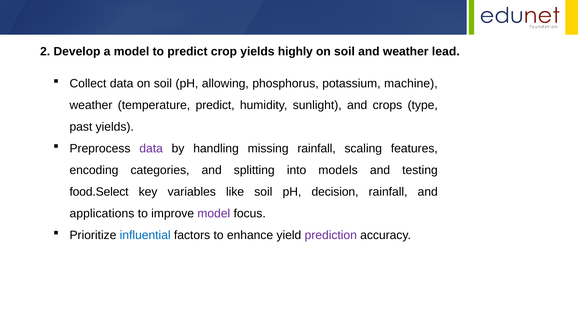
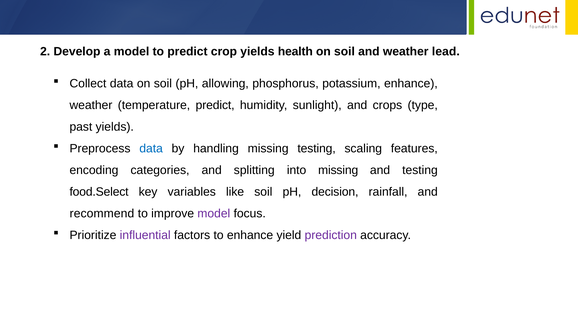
highly: highly -> health
potassium machine: machine -> enhance
data at (151, 148) colour: purple -> blue
missing rainfall: rainfall -> testing
into models: models -> missing
applications: applications -> recommend
influential colour: blue -> purple
